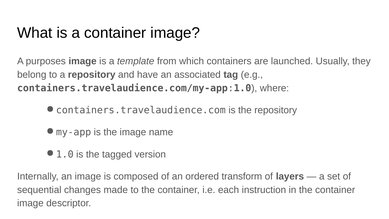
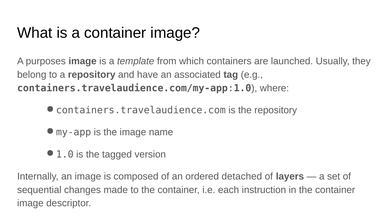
transform: transform -> detached
